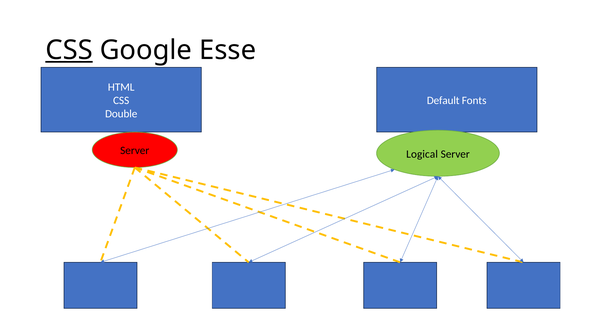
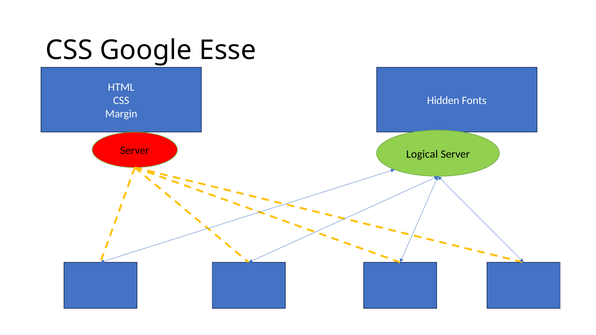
CSS at (69, 50) underline: present -> none
Default: Default -> Hidden
Double: Double -> Margin
